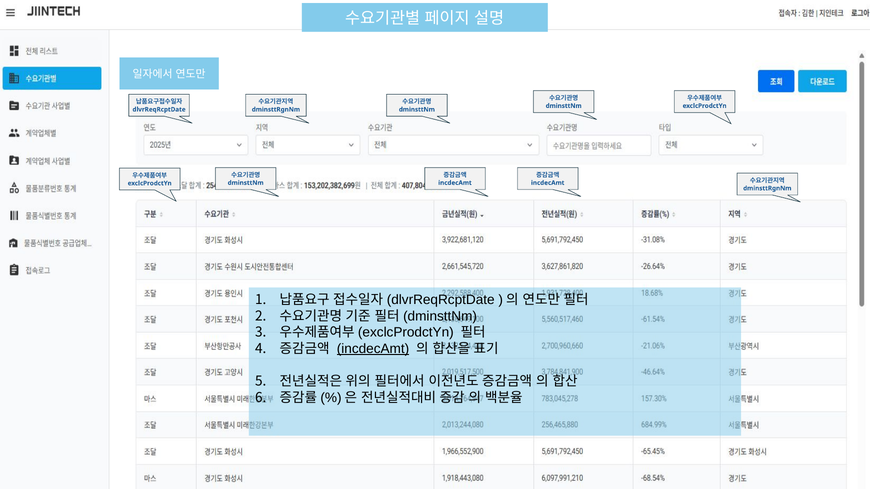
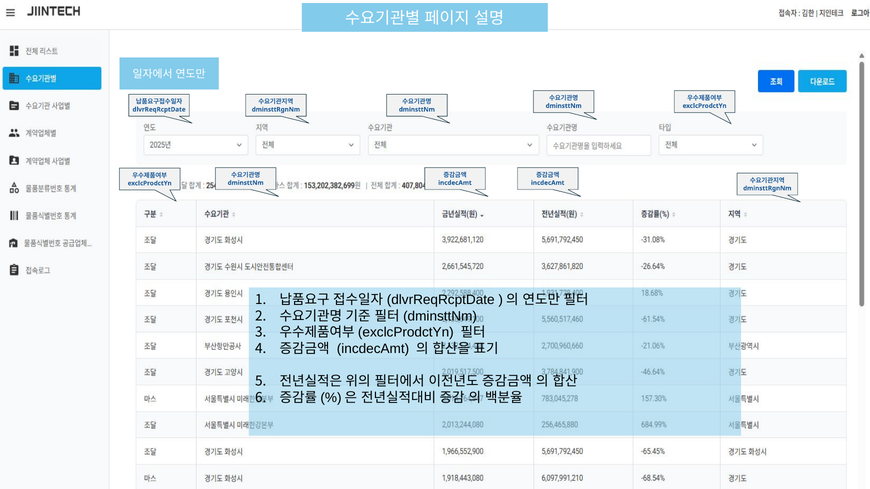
incdecAmt at (373, 349) underline: present -> none
